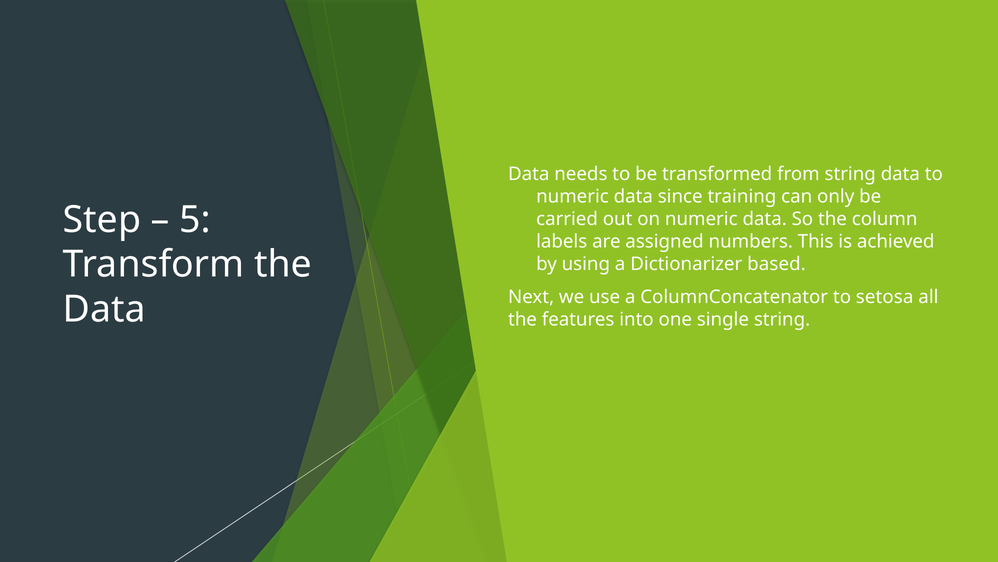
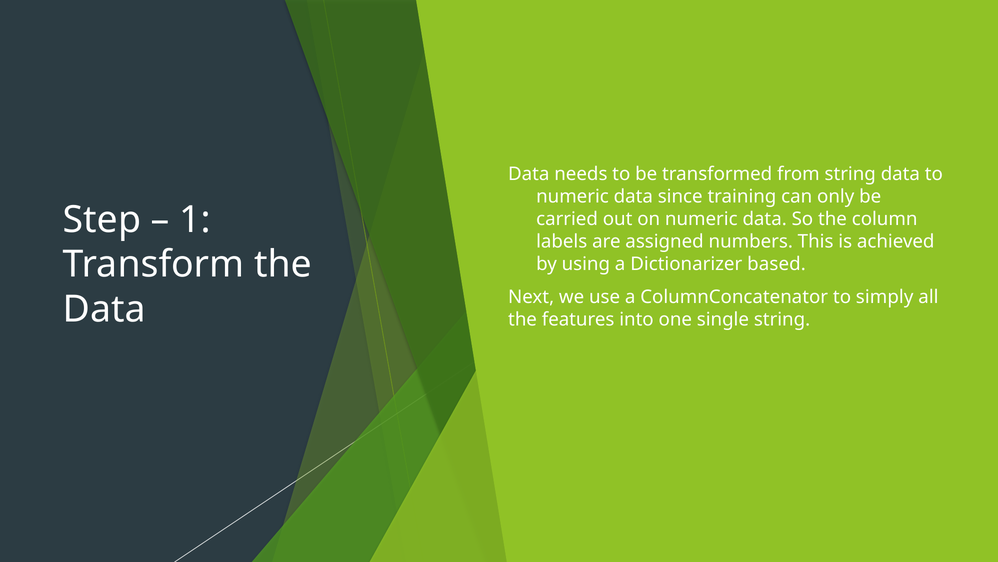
5: 5 -> 1
setosa: setosa -> simply
